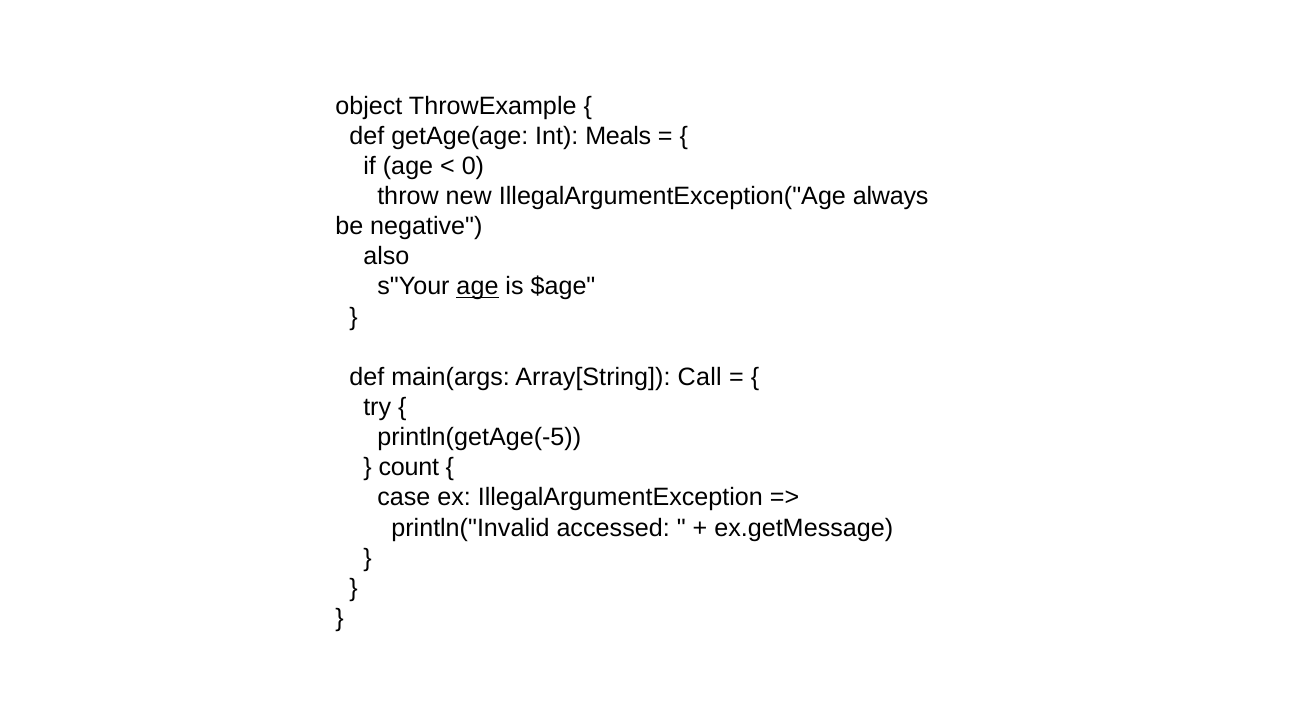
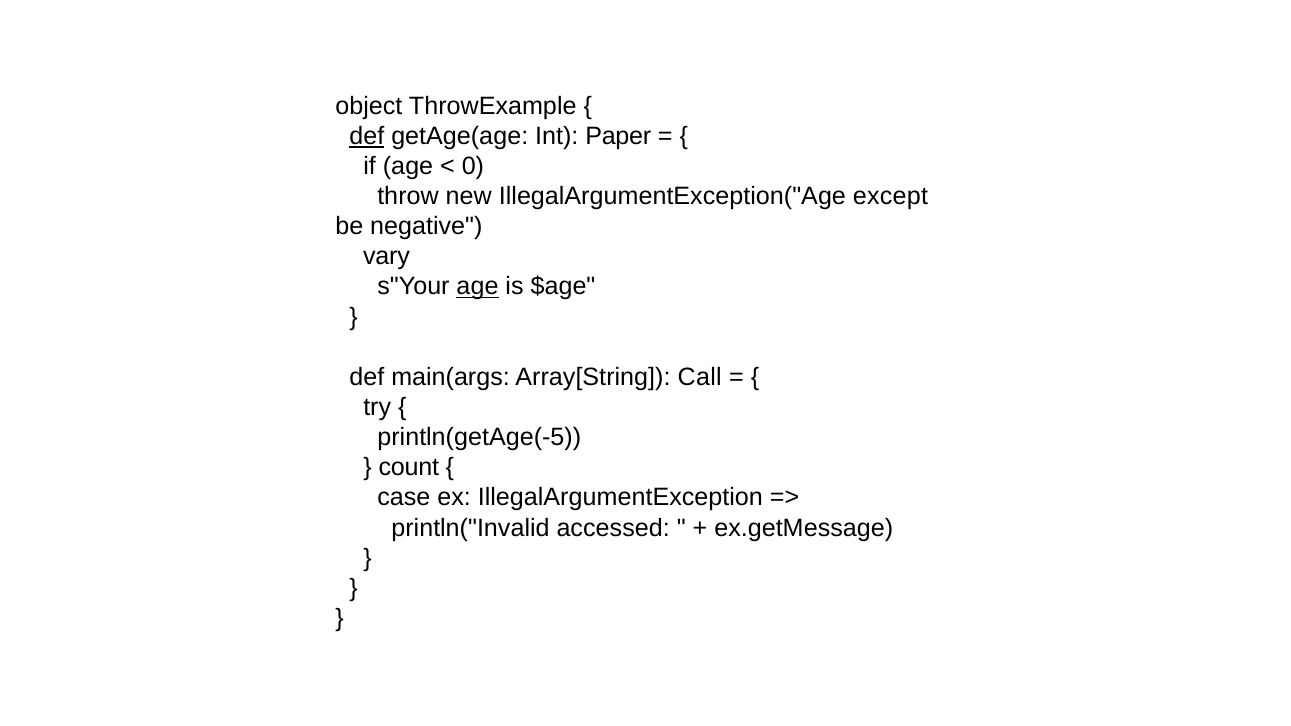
def at (367, 136) underline: none -> present
Meals: Meals -> Paper
always: always -> except
also: also -> vary
